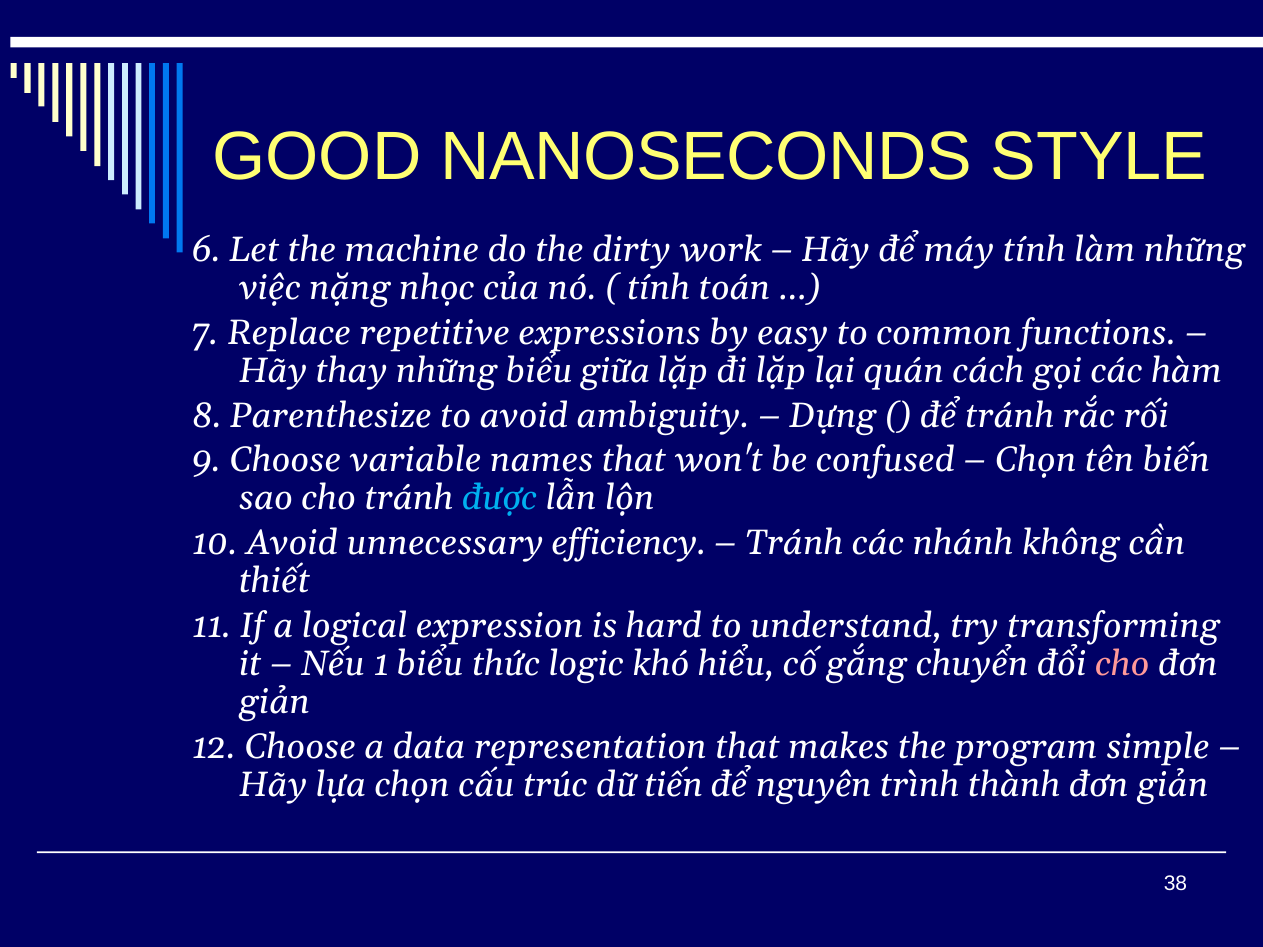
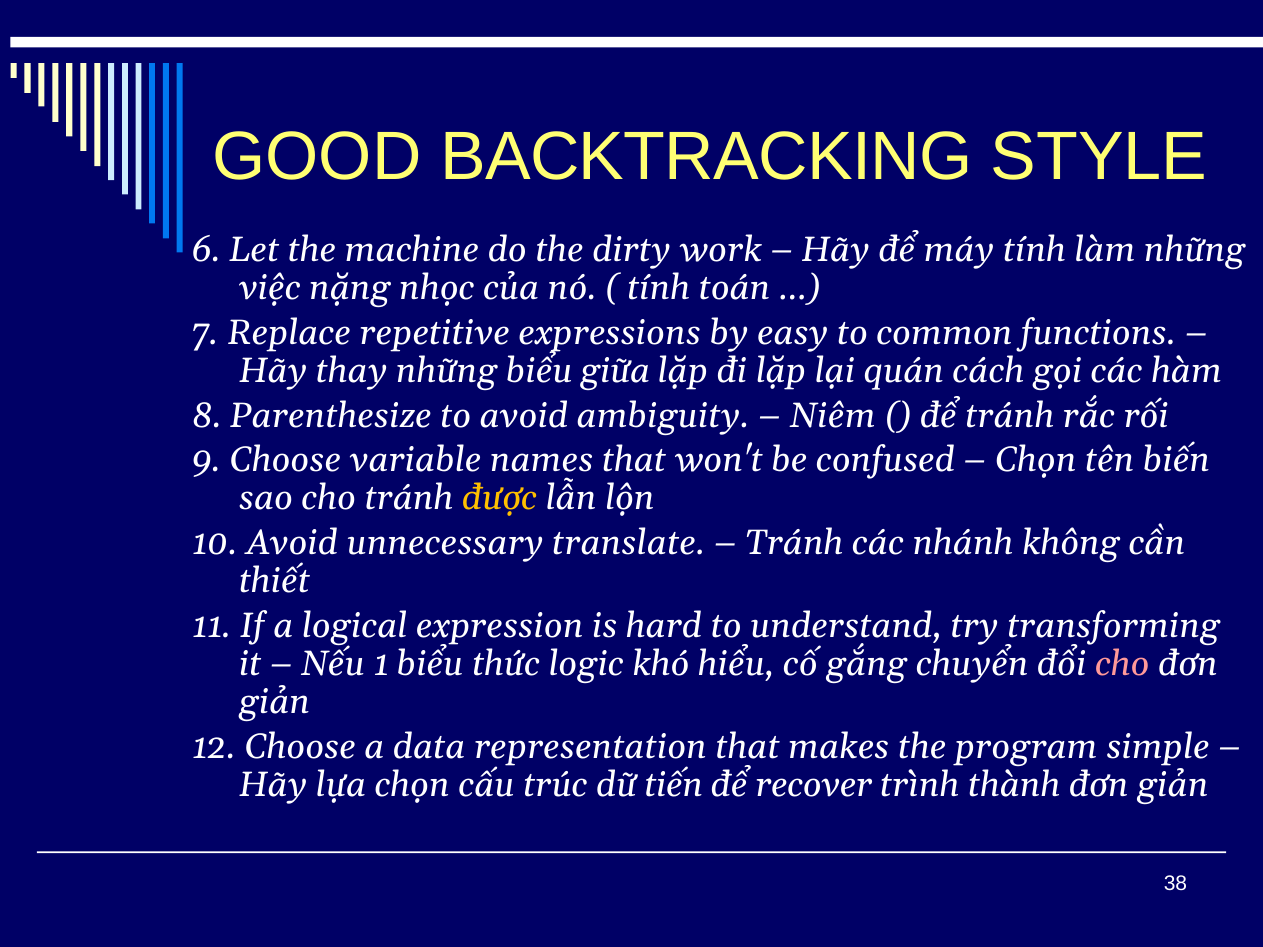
NANOSECONDS: NANOSECONDS -> BACKTRACKING
Dựng: Dựng -> Niêm
được colour: light blue -> yellow
efficiency: efficiency -> translate
nguyên: nguyên -> recover
